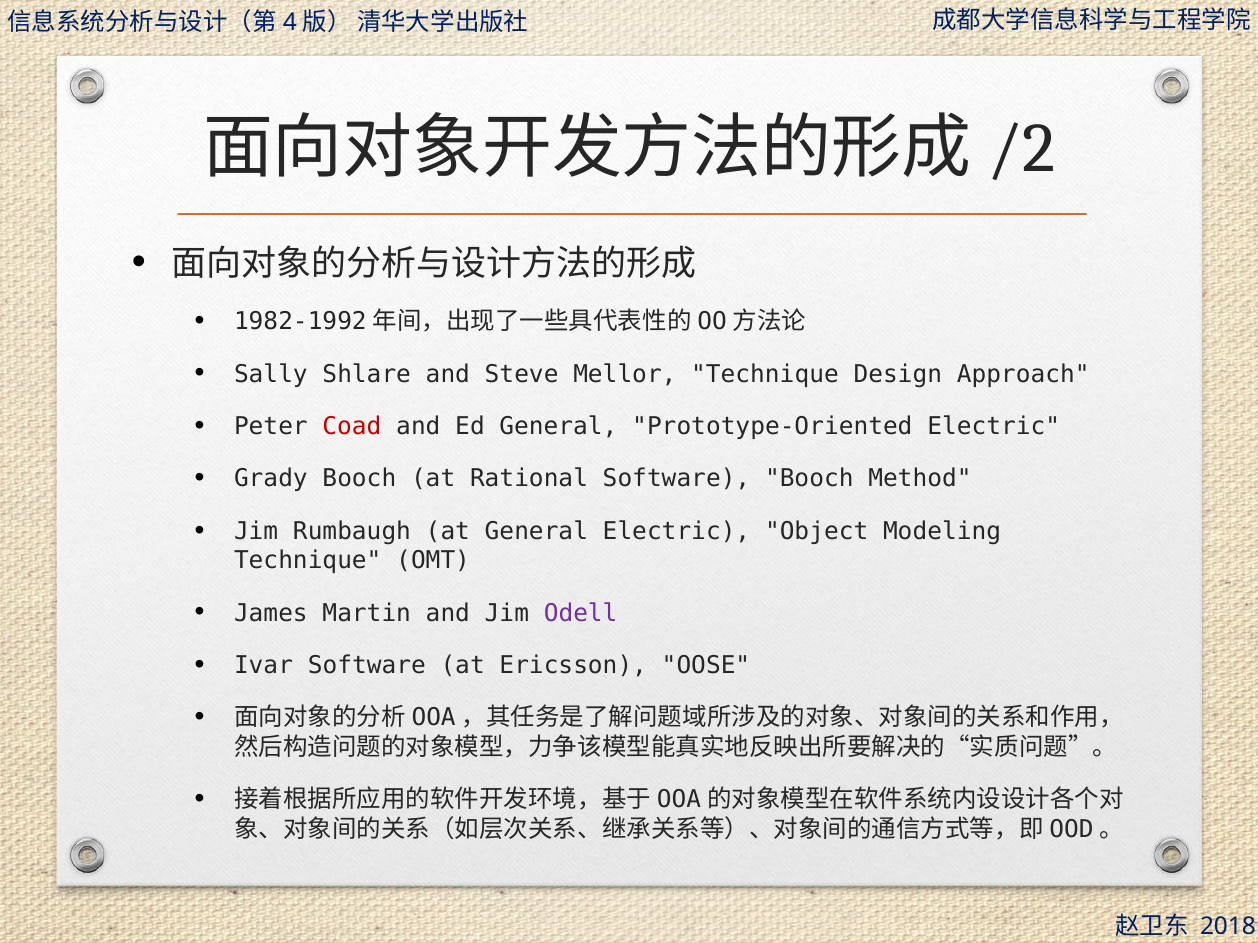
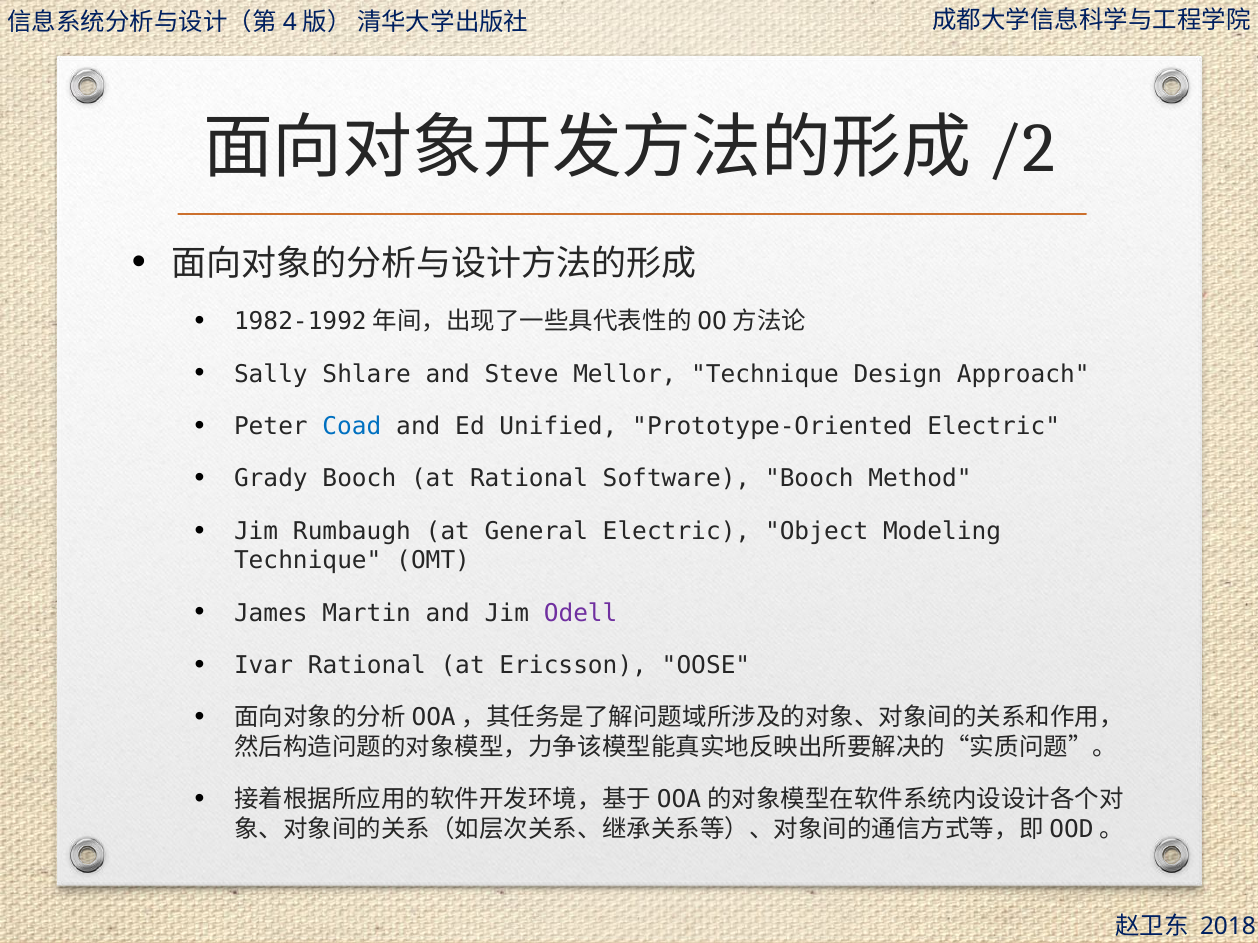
Coad colour: red -> blue
Ed General: General -> Unified
Ivar Software: Software -> Rational
